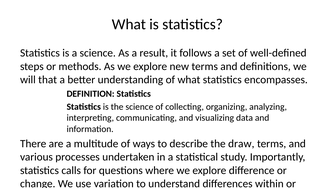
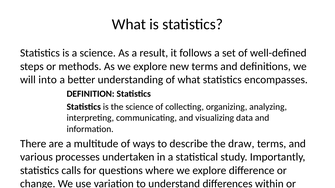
that: that -> into
